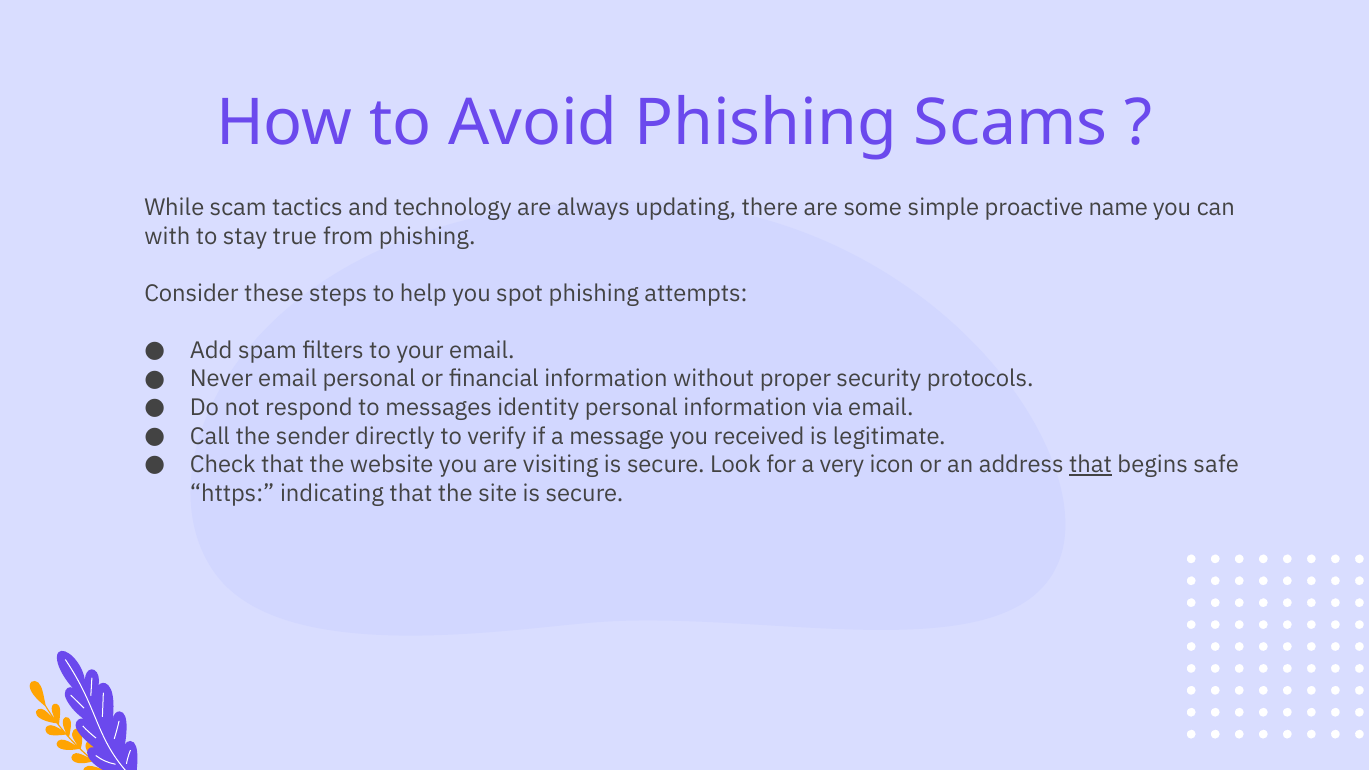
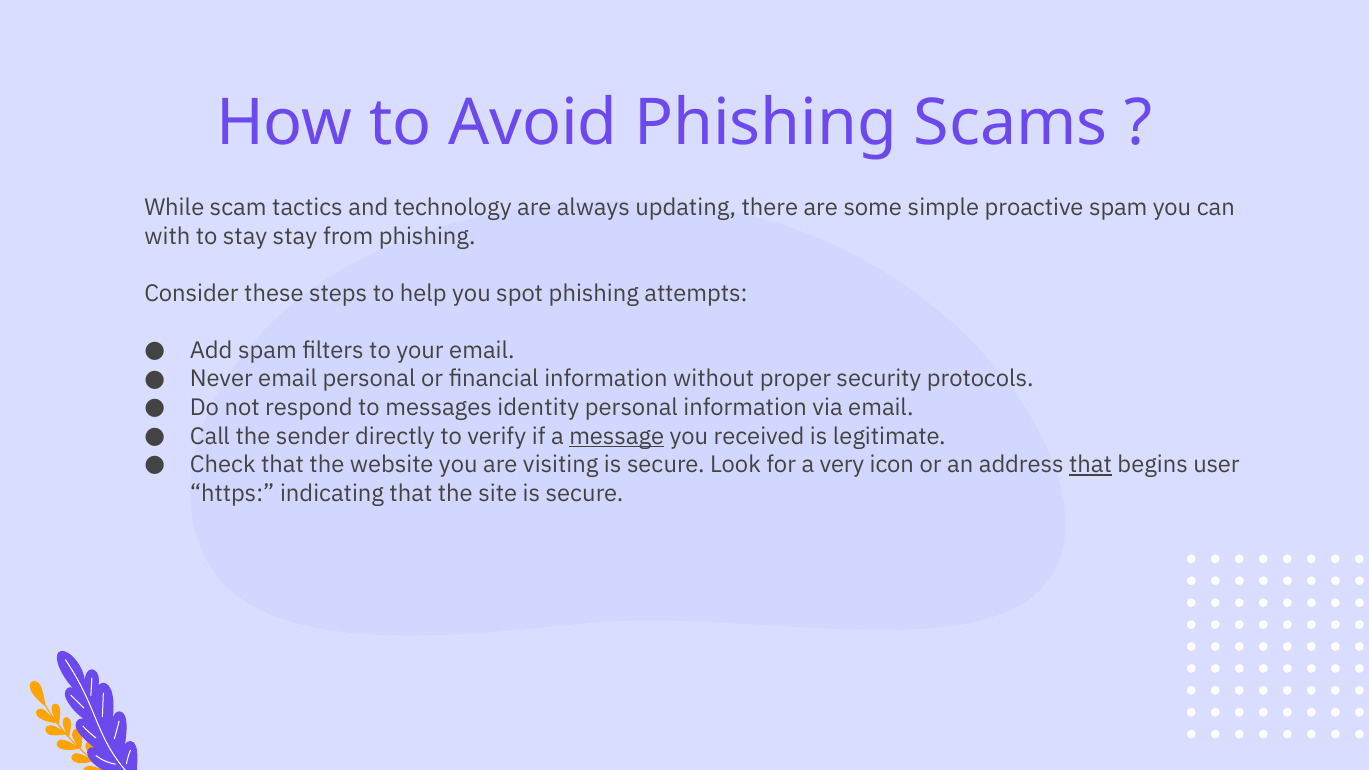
proactive name: name -> spam
stay true: true -> stay
message underline: none -> present
safe: safe -> user
